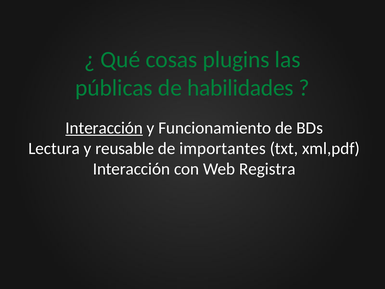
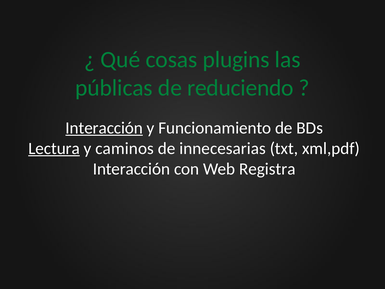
habilidades: habilidades -> reduciendo
Lectura underline: none -> present
reusable: reusable -> caminos
importantes: importantes -> innecesarias
